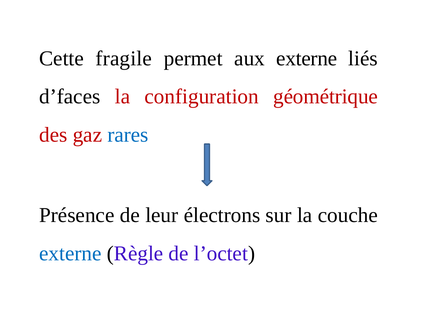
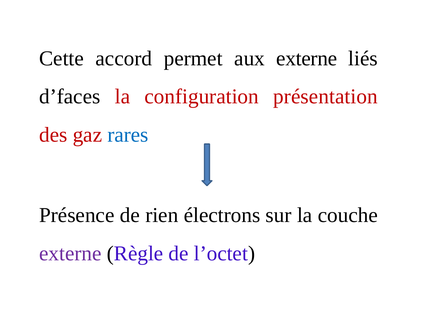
fragile: fragile -> accord
géométrique: géométrique -> présentation
leur: leur -> rien
externe at (70, 253) colour: blue -> purple
